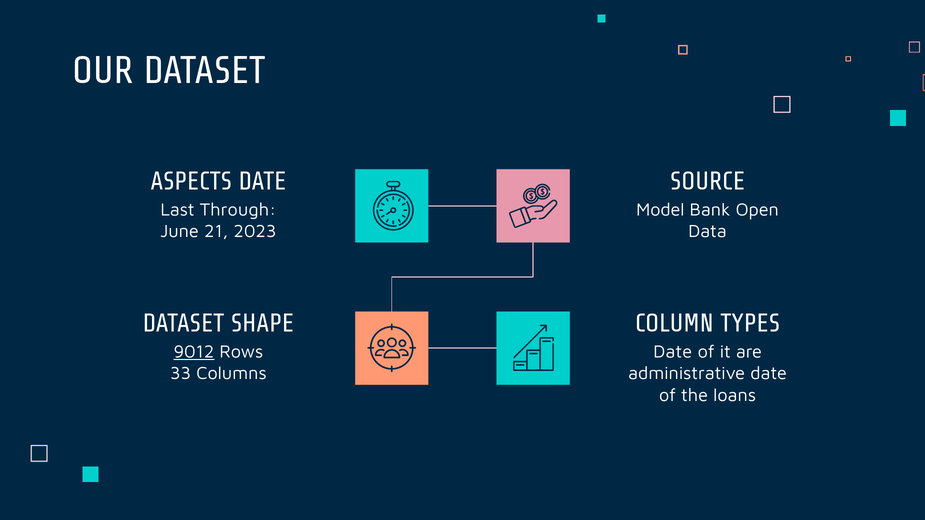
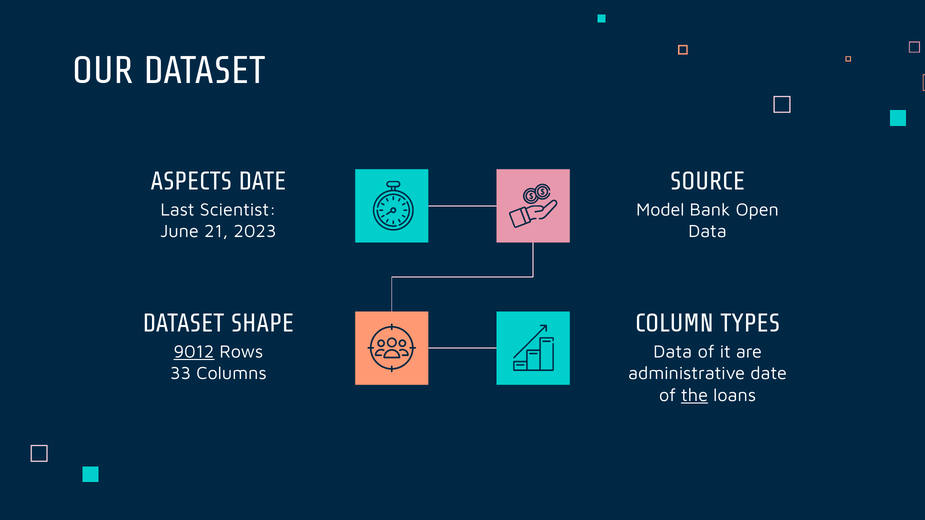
Through: Through -> Scientist
Date at (673, 352): Date -> Data
the underline: none -> present
